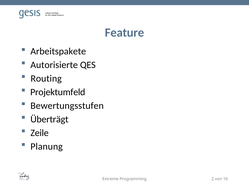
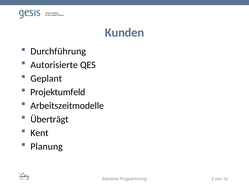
Feature: Feature -> Kunden
Arbeitspakete: Arbeitspakete -> Durchführung
Routing: Routing -> Geplant
Bewertungsstufen: Bewertungsstufen -> Arbeitszeitmodelle
Zeile: Zeile -> Kent
